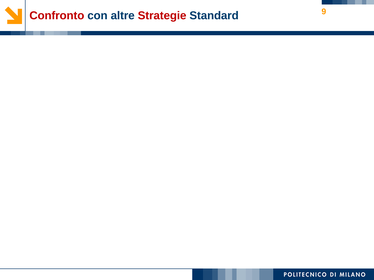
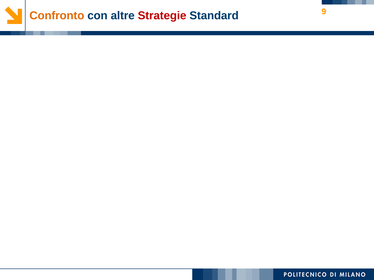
Confronto colour: red -> orange
